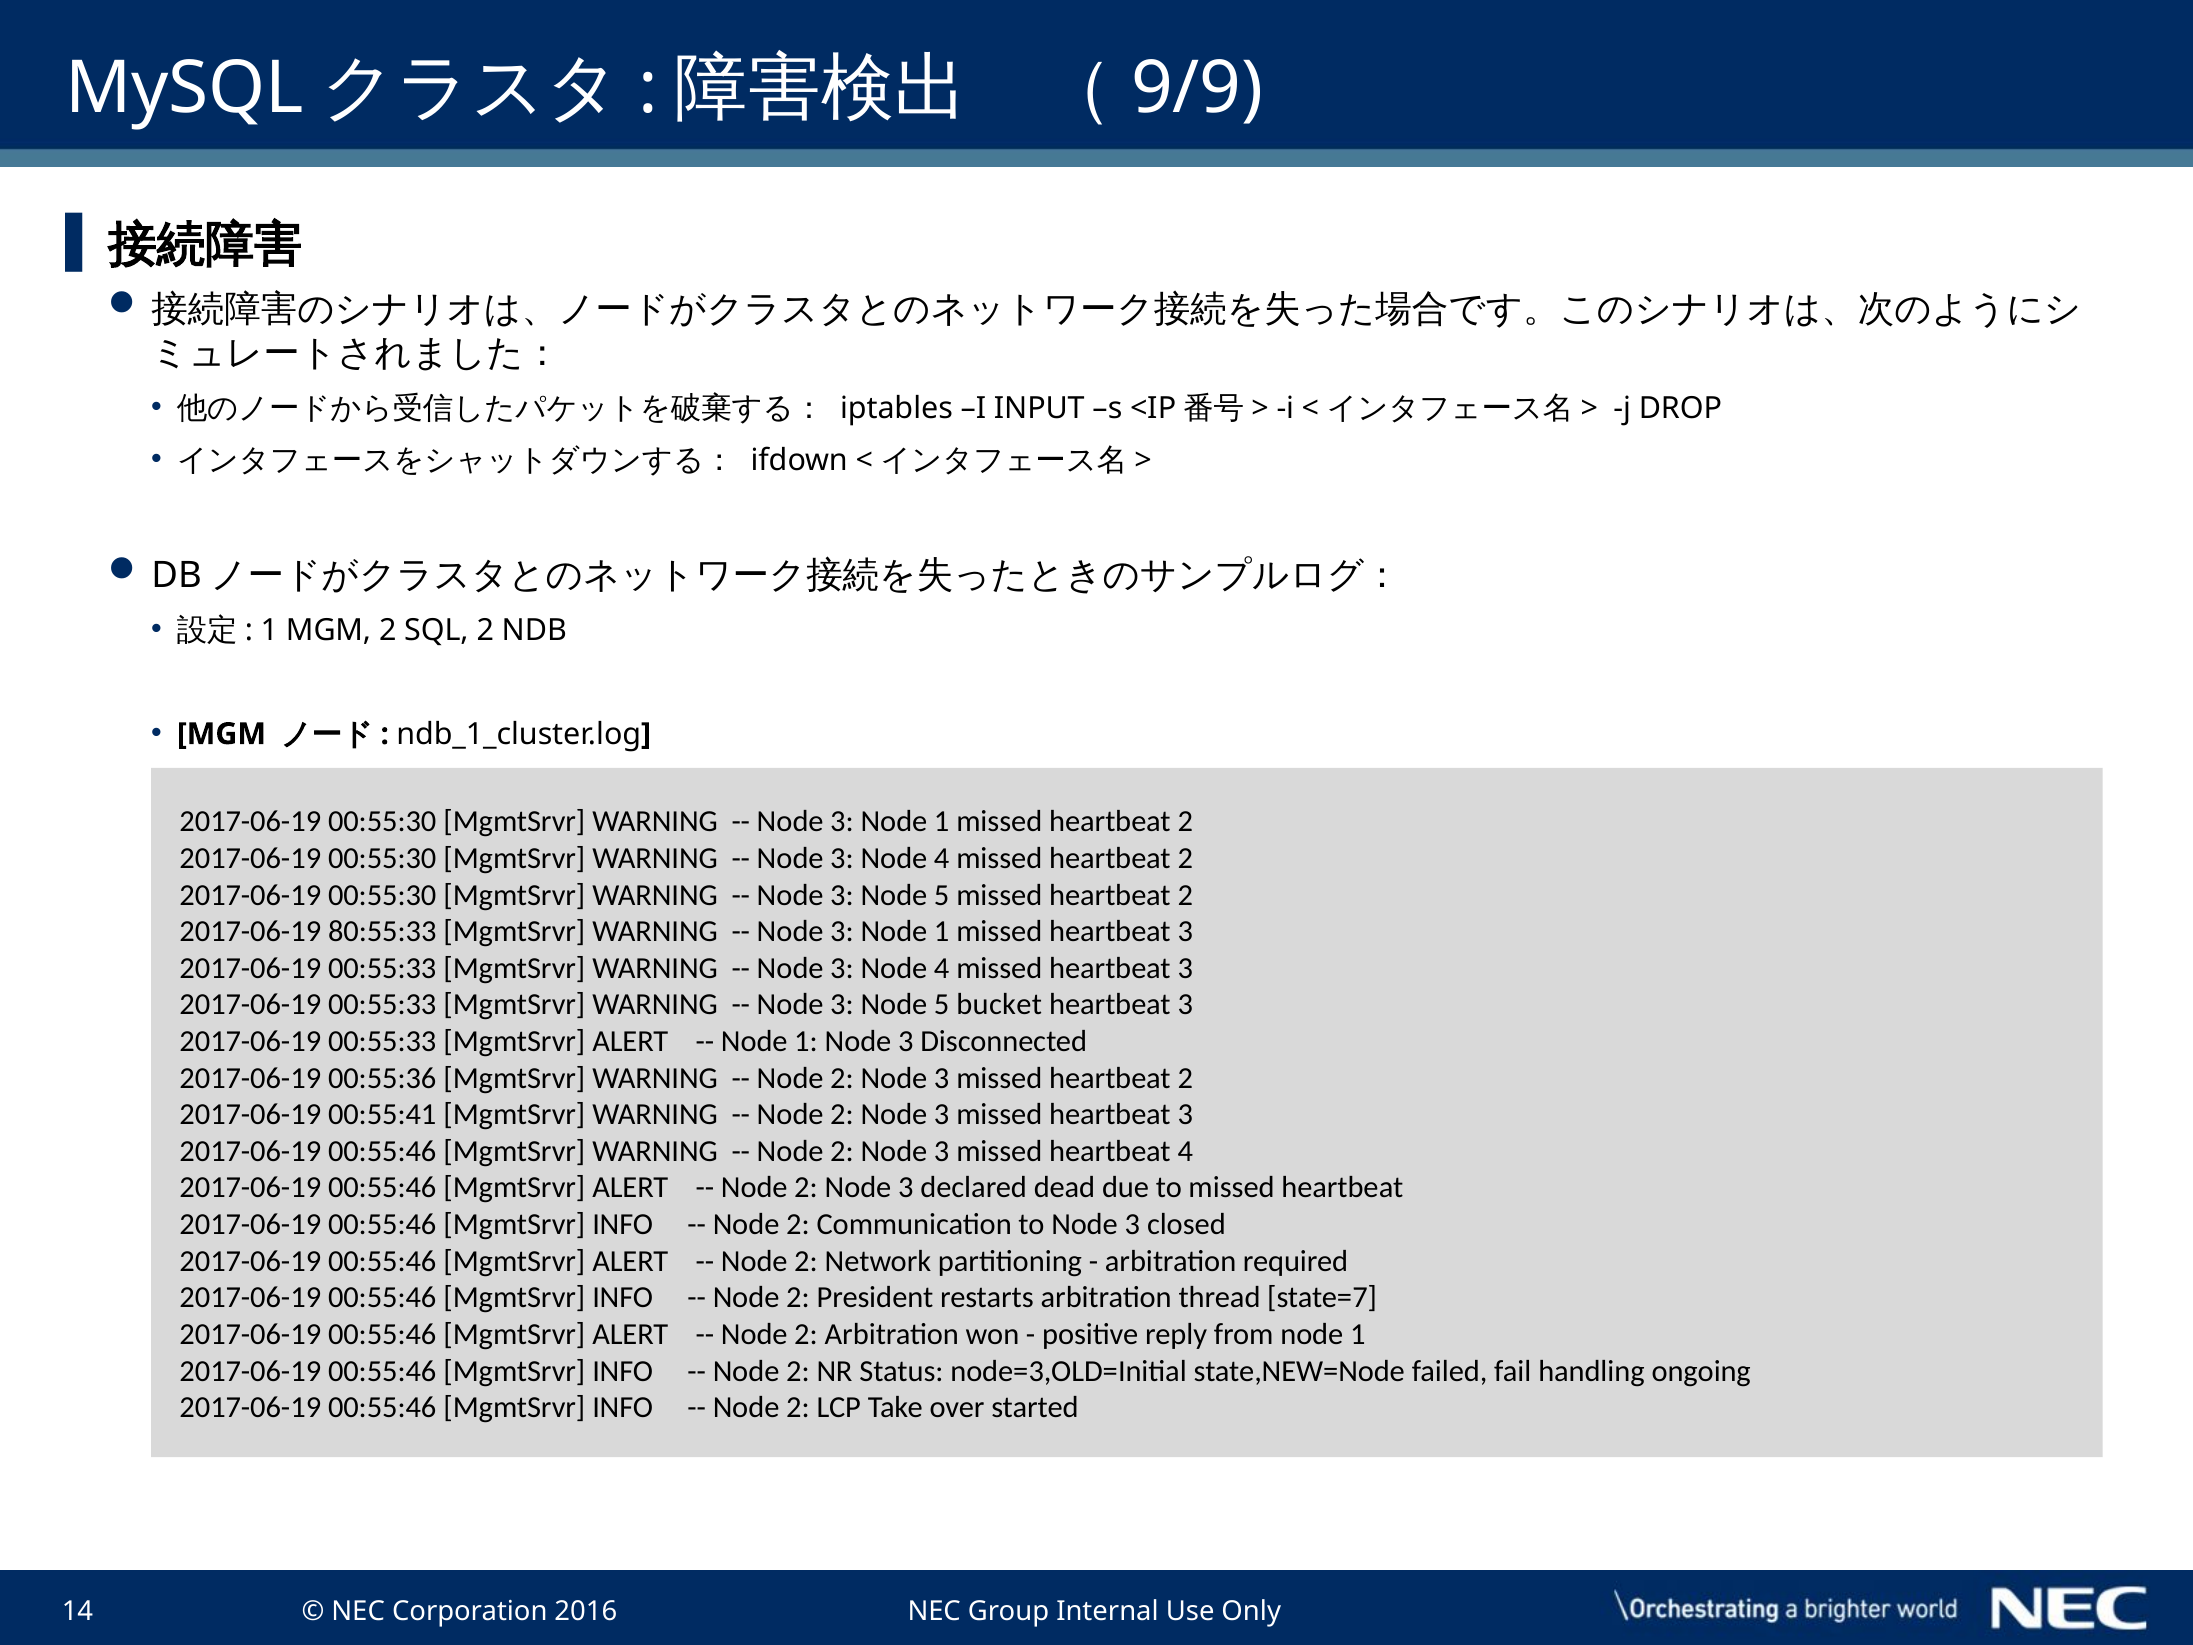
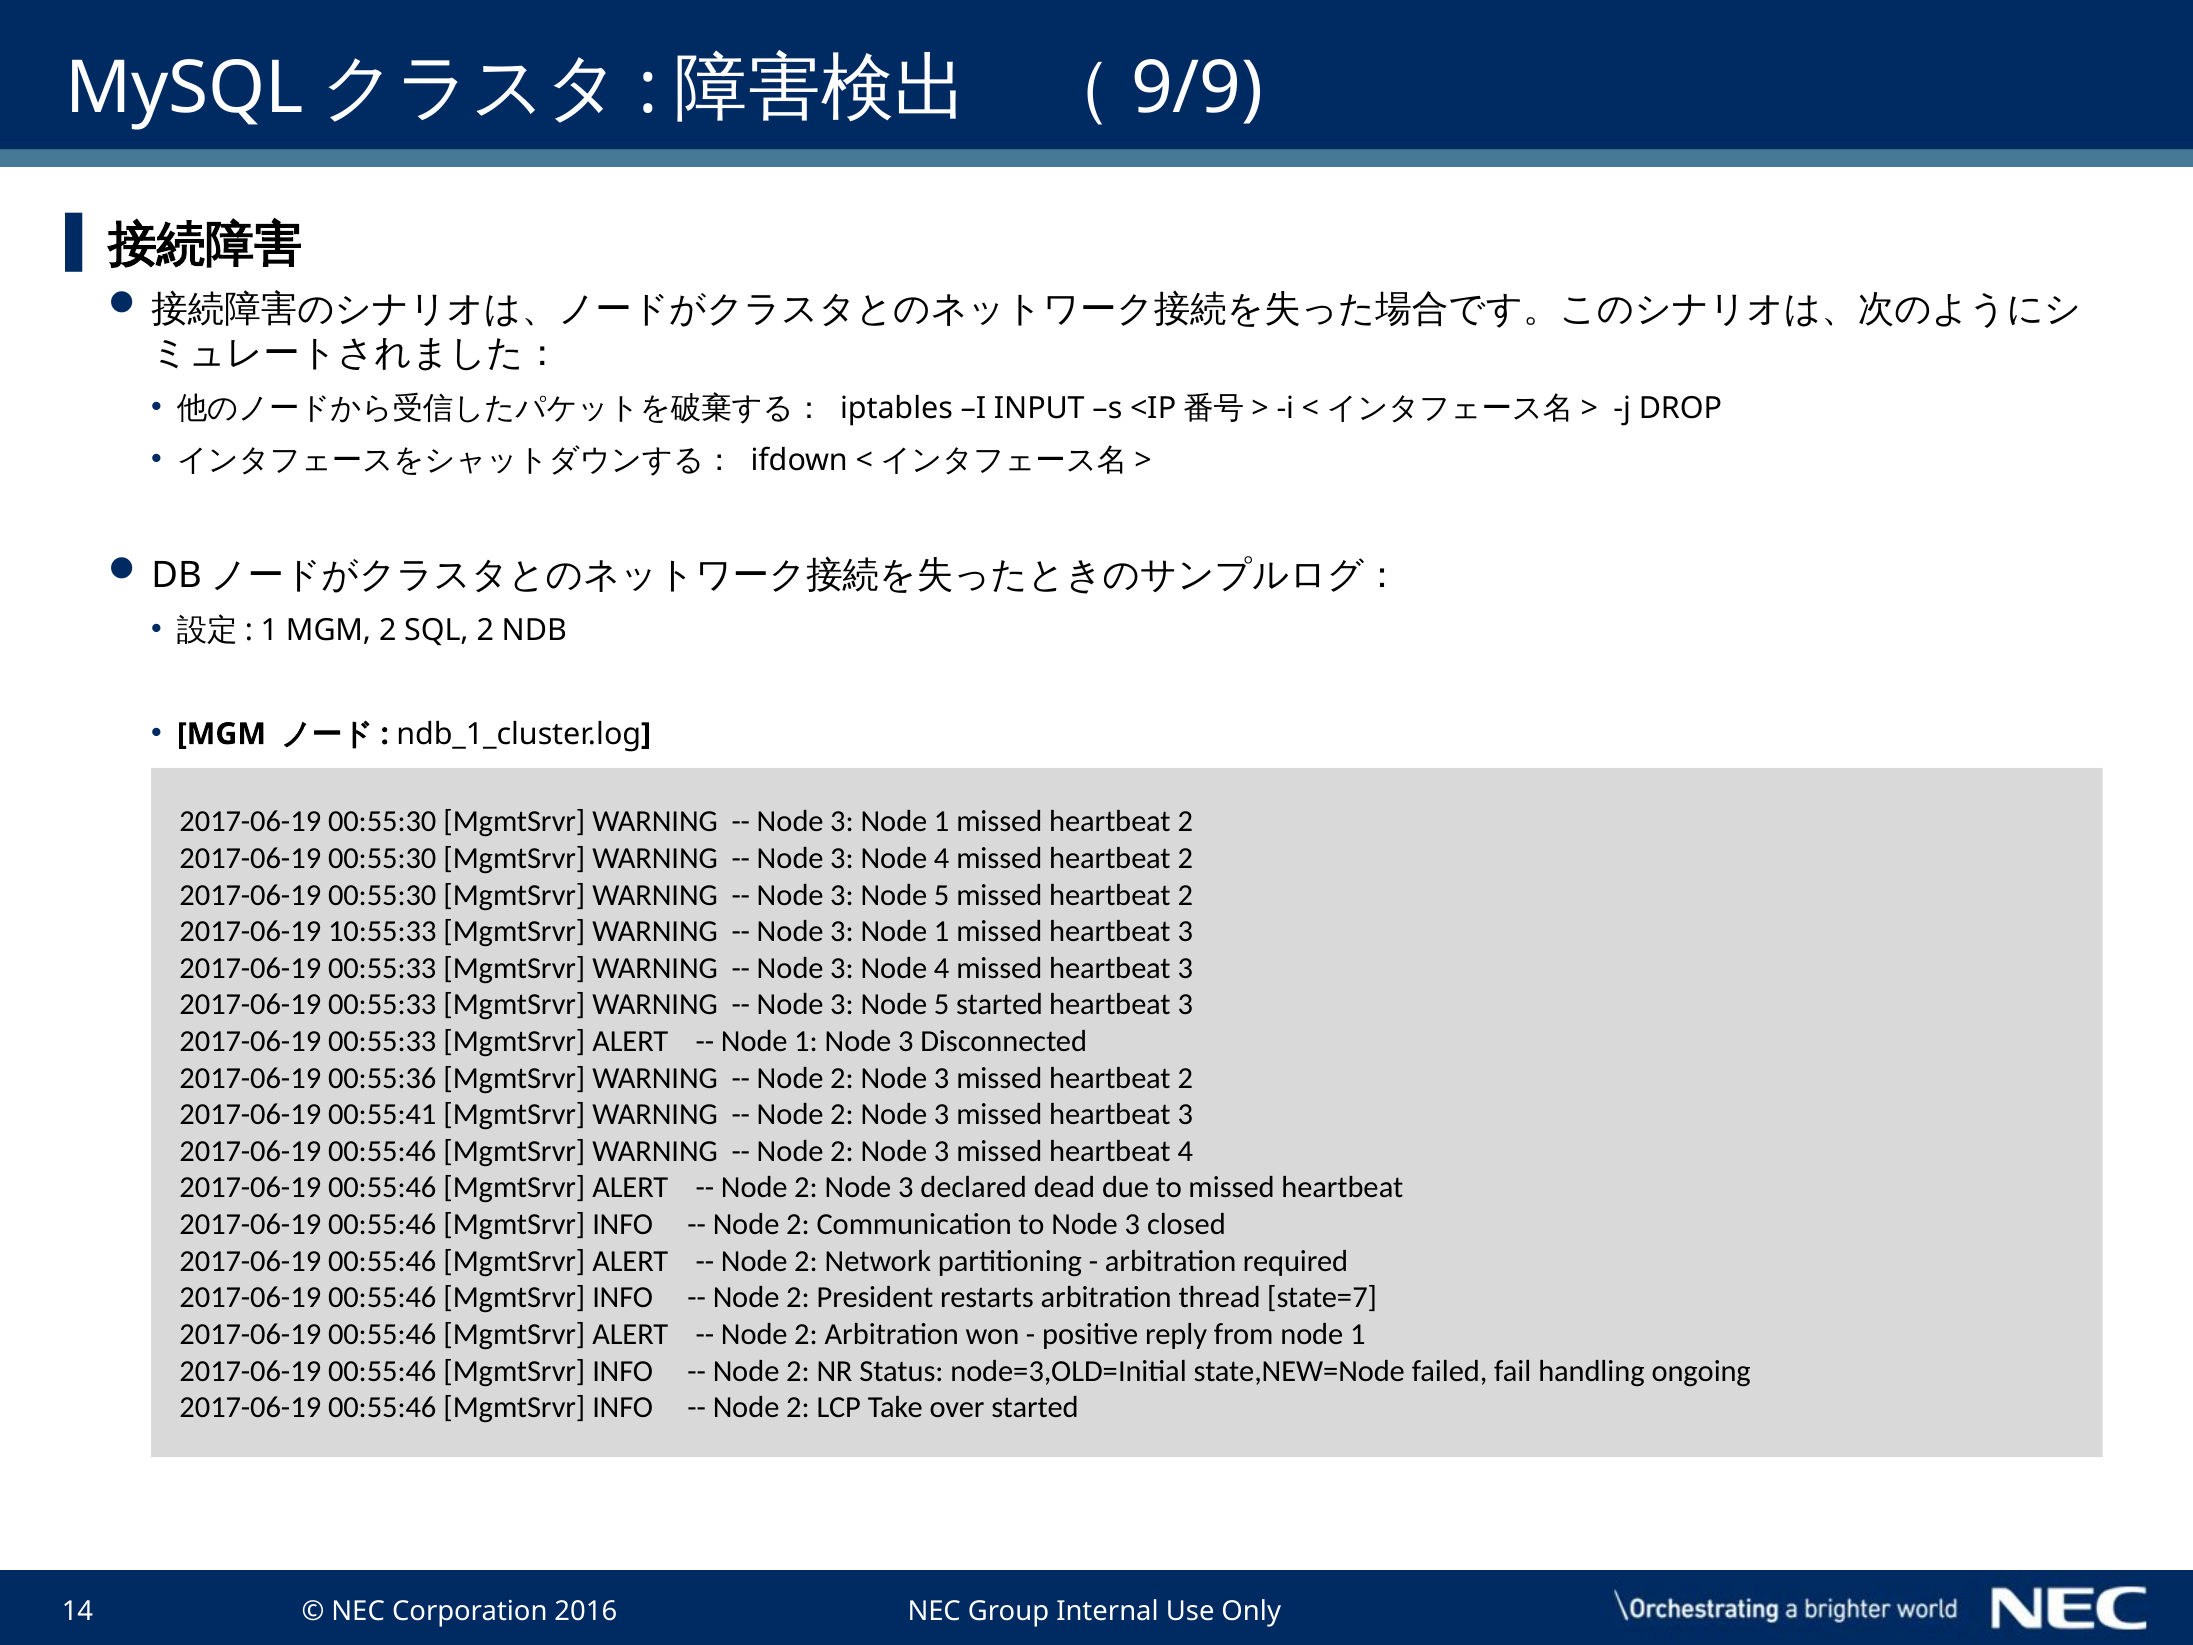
80:55:33: 80:55:33 -> 10:55:33
5 bucket: bucket -> started
